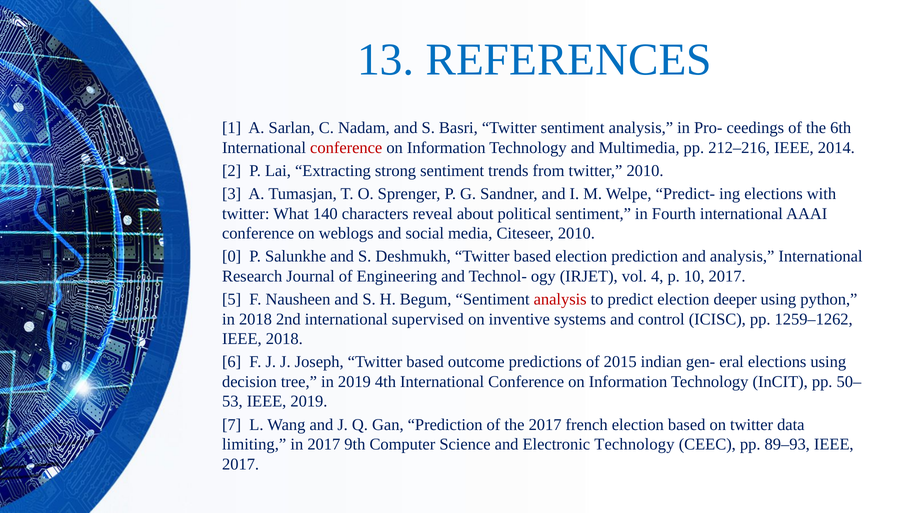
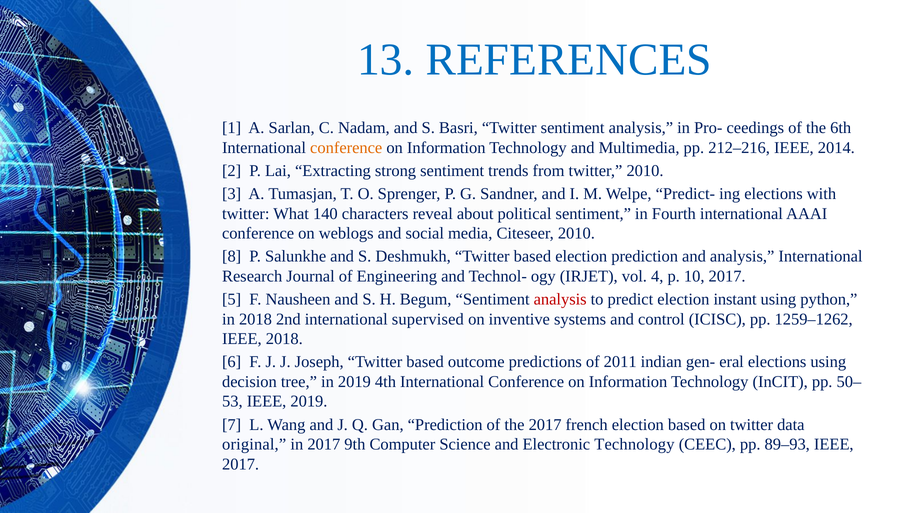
conference at (346, 148) colour: red -> orange
0: 0 -> 8
deeper: deeper -> instant
2015: 2015 -> 2011
limiting: limiting -> original
